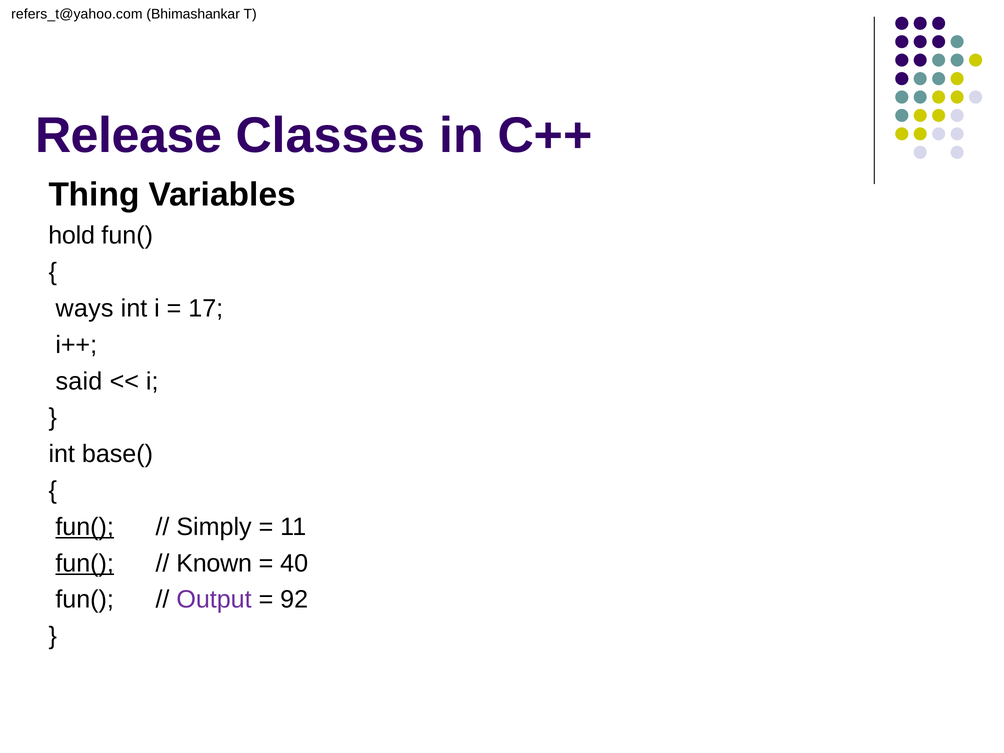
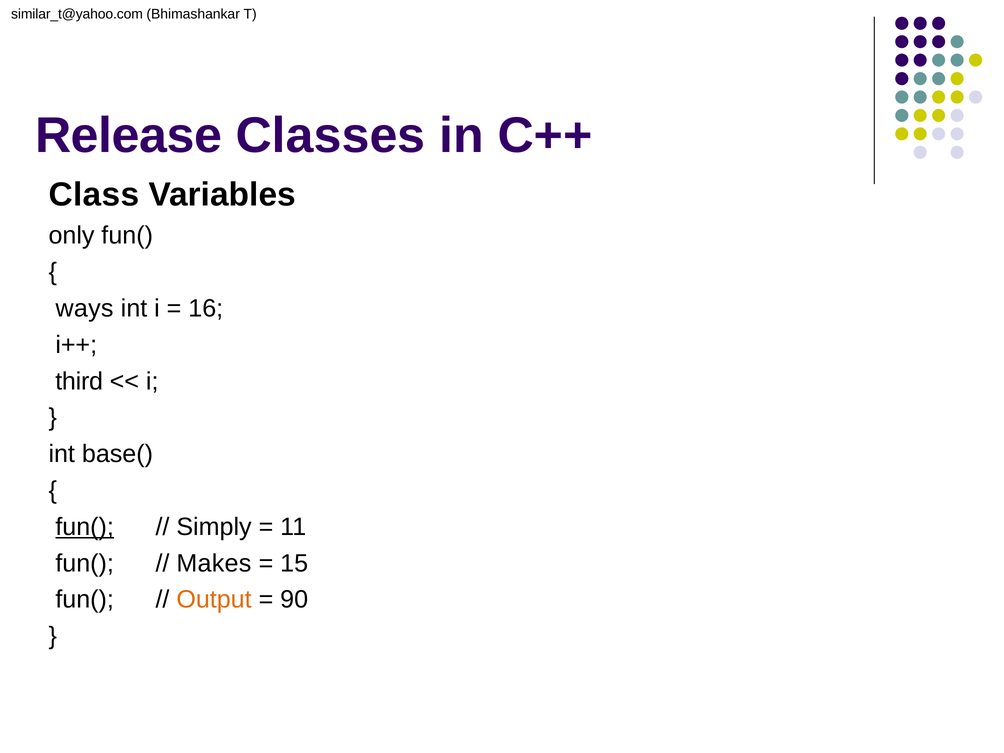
refers_t@yahoo.com: refers_t@yahoo.com -> similar_t@yahoo.com
Thing: Thing -> Class
hold: hold -> only
17: 17 -> 16
said: said -> third
fun( at (85, 563) underline: present -> none
Known: Known -> Makes
40: 40 -> 15
Output colour: purple -> orange
92: 92 -> 90
